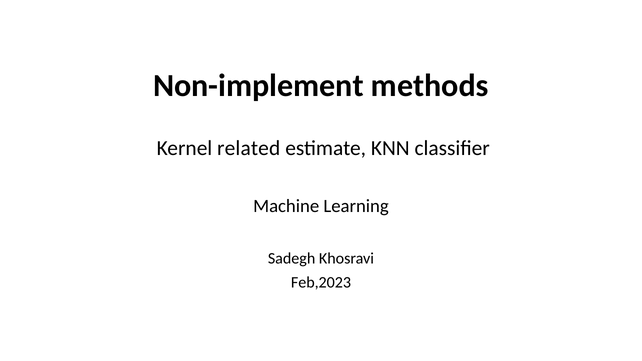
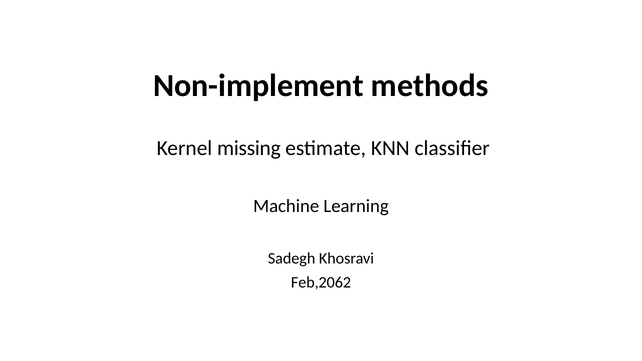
related: related -> missing
Feb,2023: Feb,2023 -> Feb,2062
